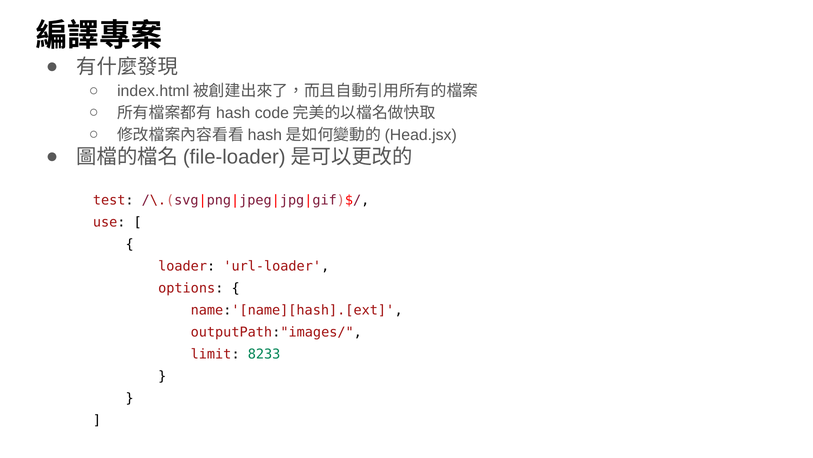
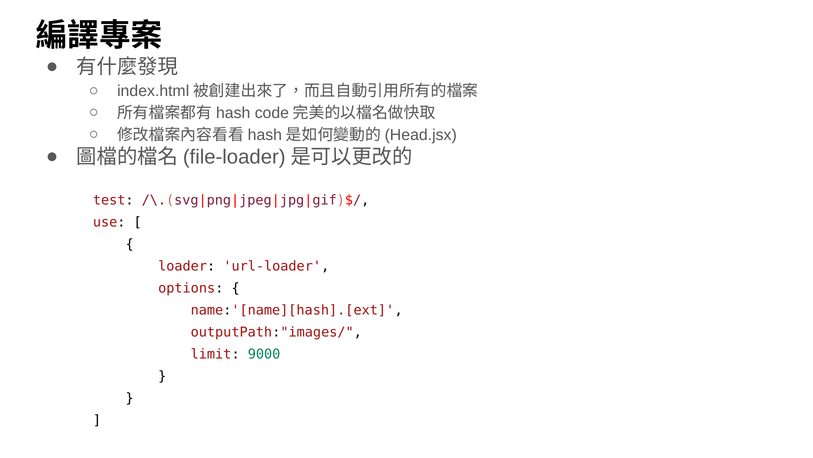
8233: 8233 -> 9000
